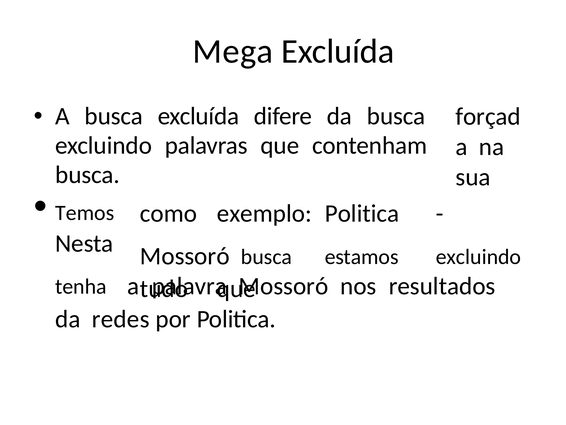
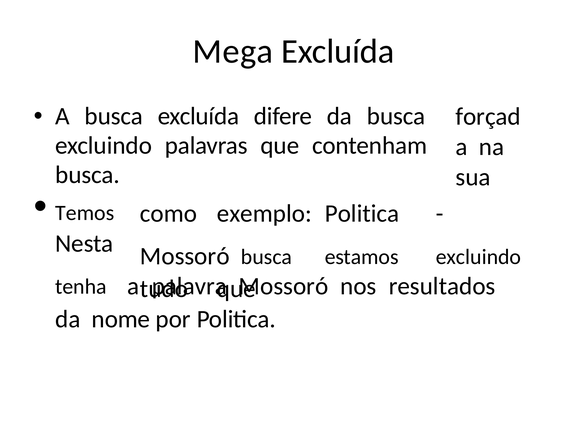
redes: redes -> nome
